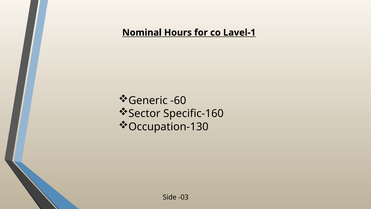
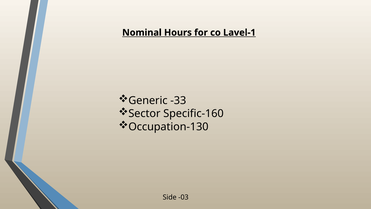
-60: -60 -> -33
